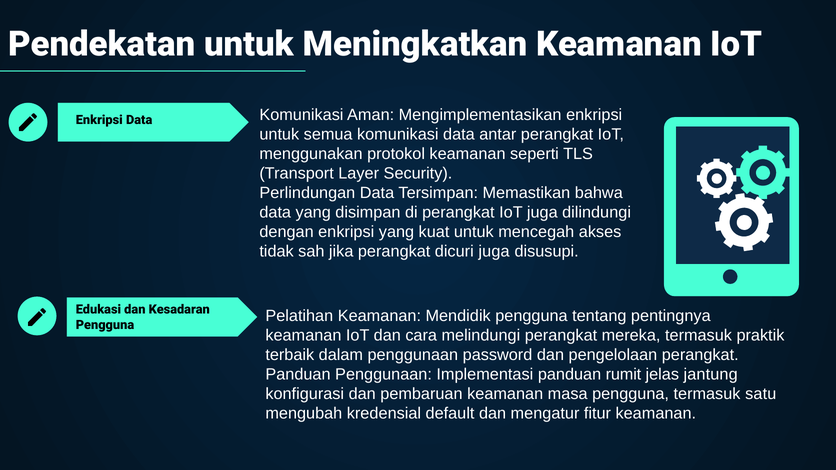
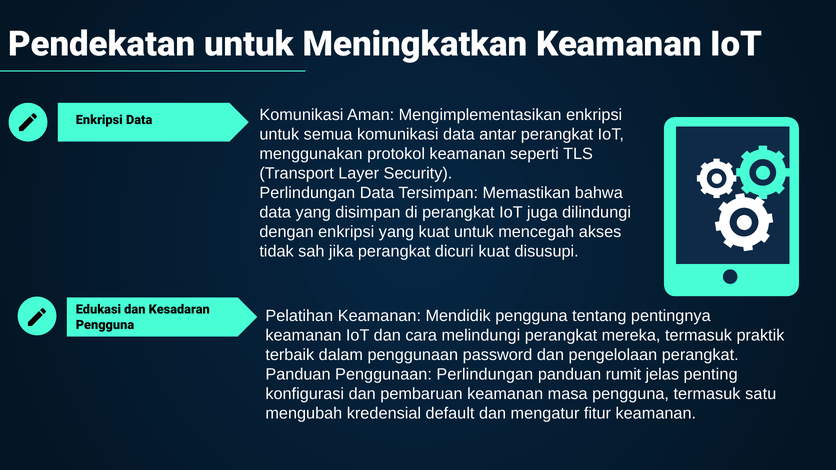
dicuri juga: juga -> kuat
Penggunaan Implementasi: Implementasi -> Perlindungan
jantung: jantung -> penting
